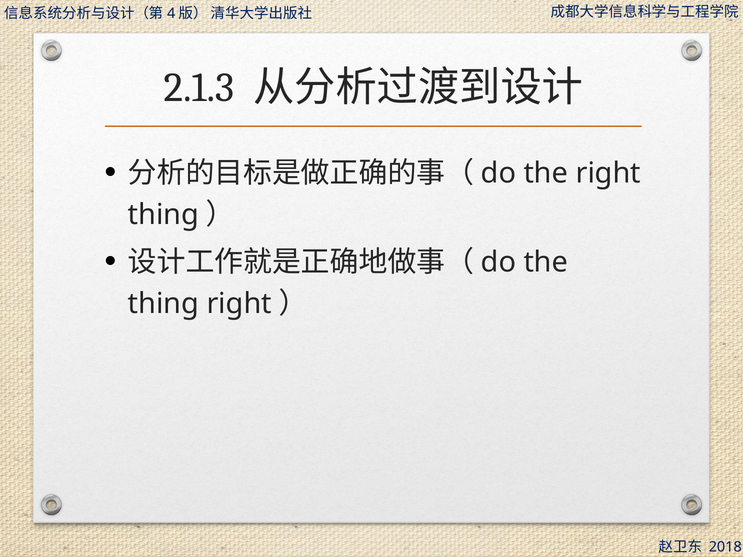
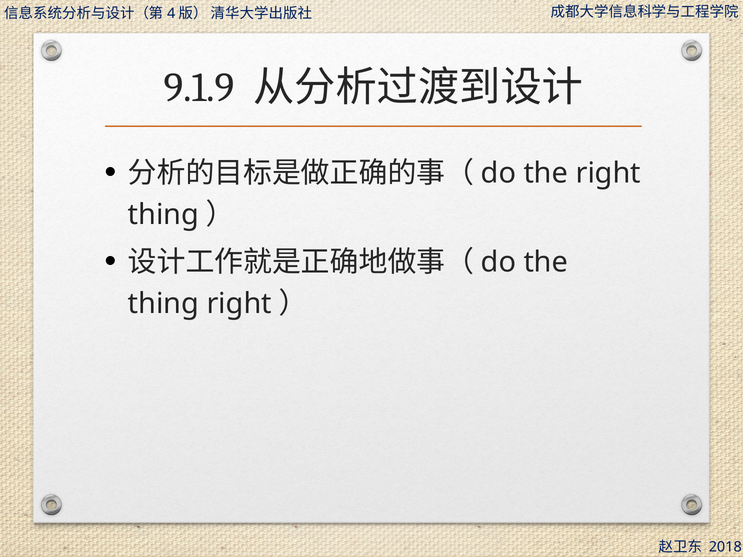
2.1.3: 2.1.3 -> 9.1.9
